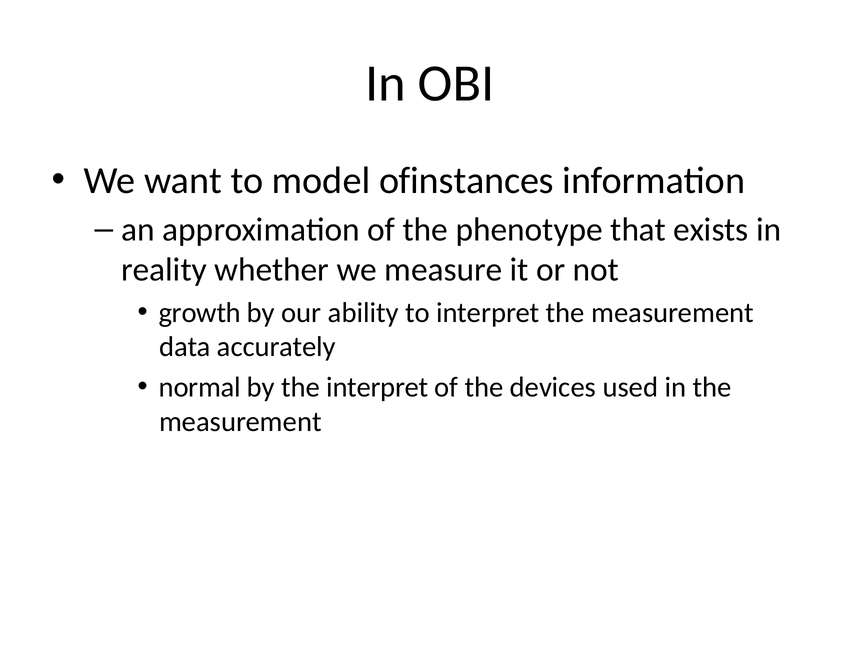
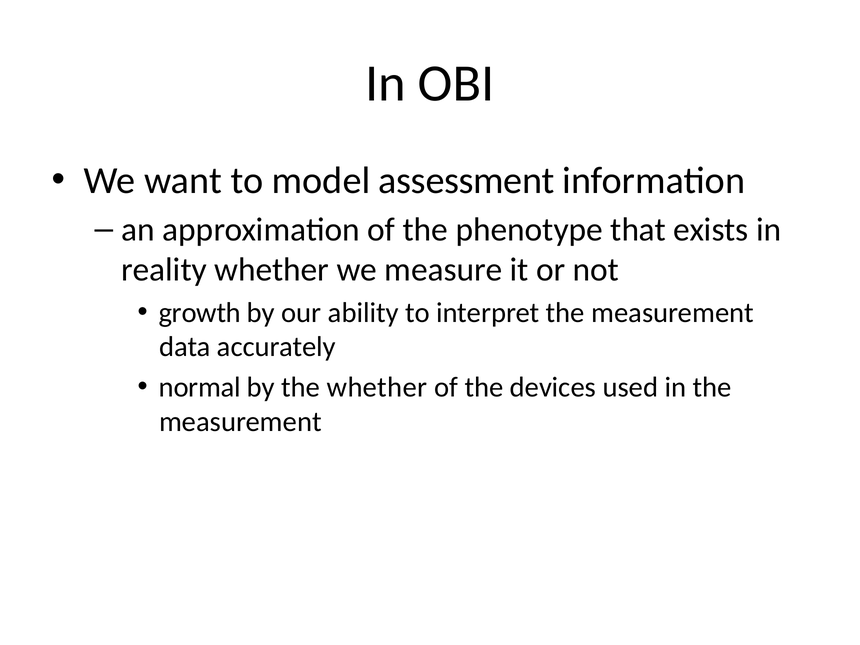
ofinstances: ofinstances -> assessment
the interpret: interpret -> whether
